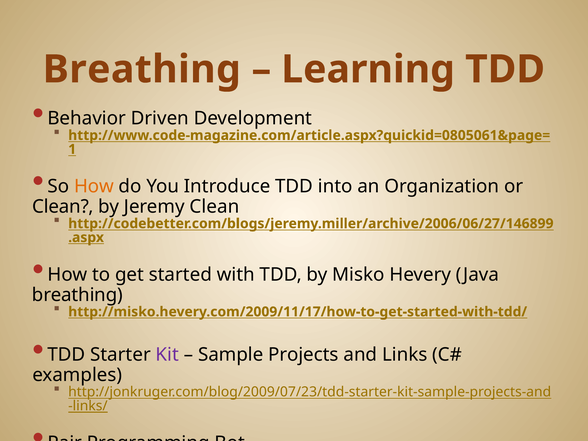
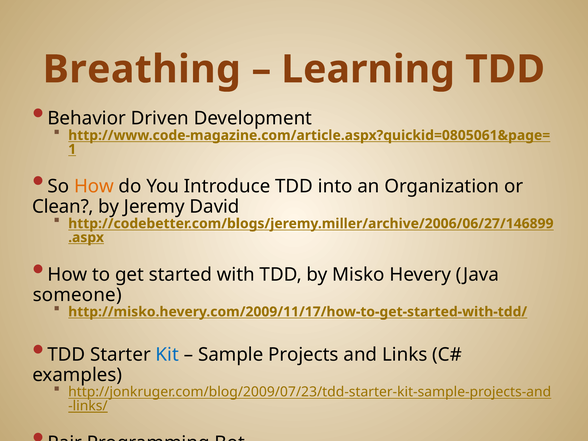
Jeremy Clean: Clean -> David
breathing at (77, 295): breathing -> someone
Kit colour: purple -> blue
